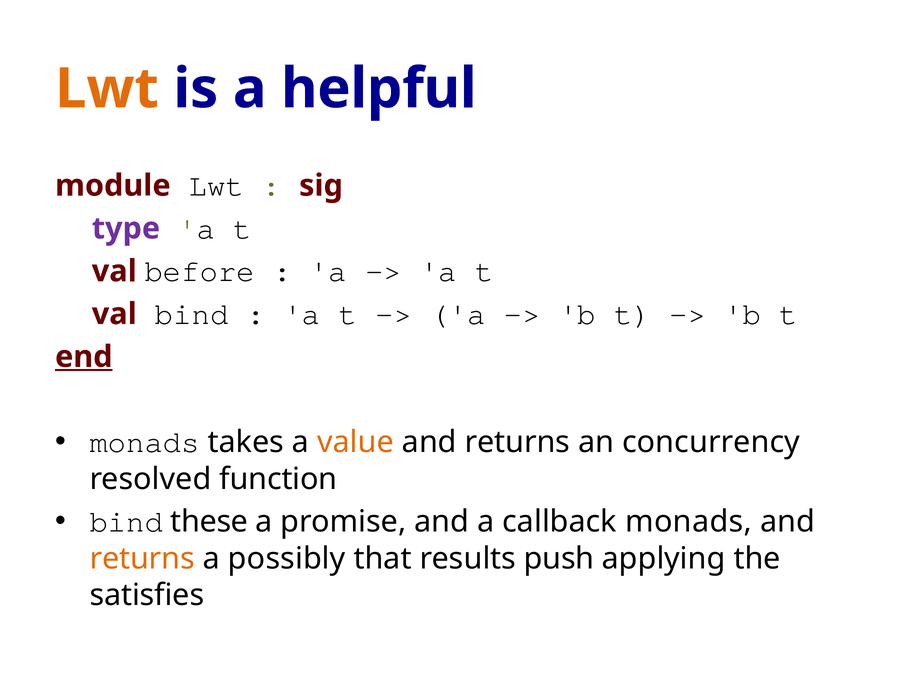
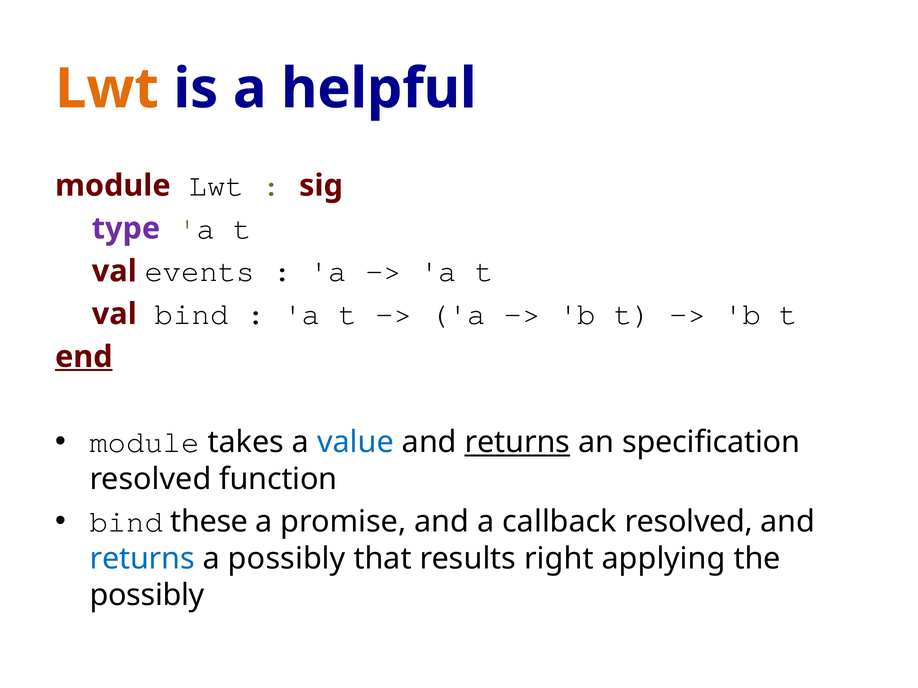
before: before -> events
monads at (145, 443): monads -> module
value colour: orange -> blue
returns at (517, 443) underline: none -> present
concurrency: concurrency -> specification
callback monads: monads -> resolved
returns at (142, 559) colour: orange -> blue
push: push -> right
satisfies at (147, 596): satisfies -> possibly
